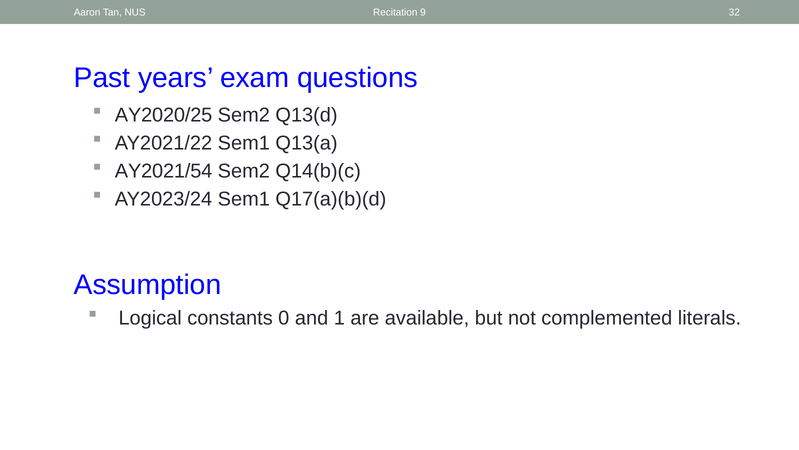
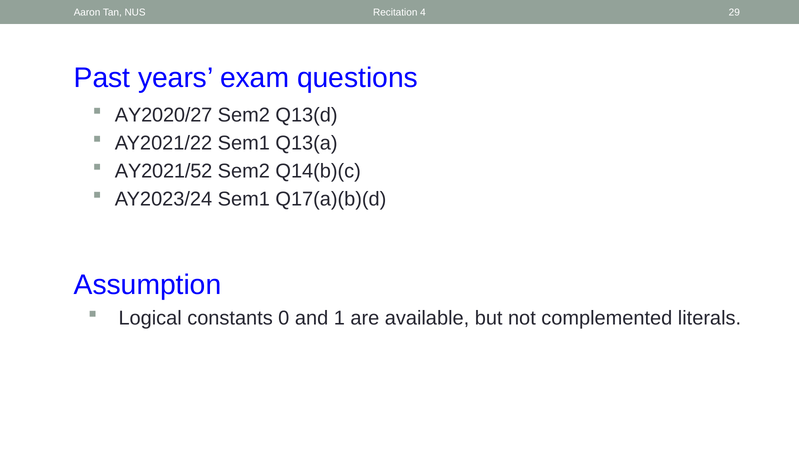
9: 9 -> 4
32: 32 -> 29
AY2020/25: AY2020/25 -> AY2020/27
AY2021/54: AY2021/54 -> AY2021/52
